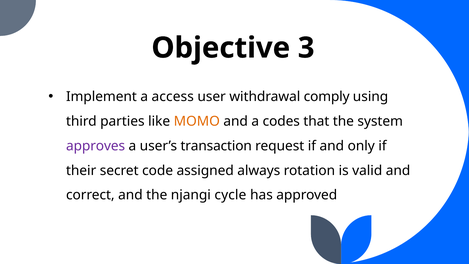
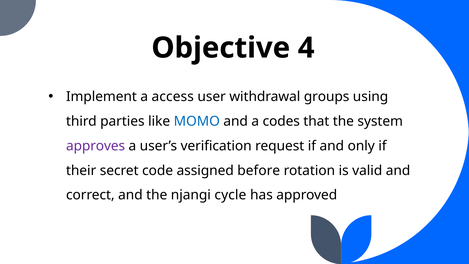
3: 3 -> 4
comply: comply -> groups
MOMO colour: orange -> blue
transaction: transaction -> verification
always: always -> before
